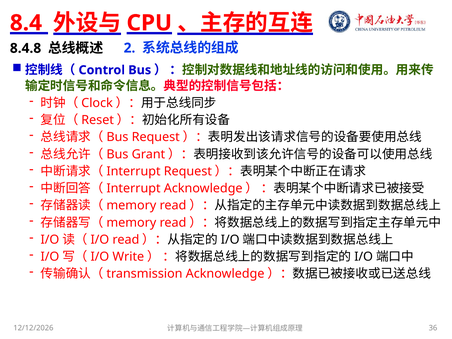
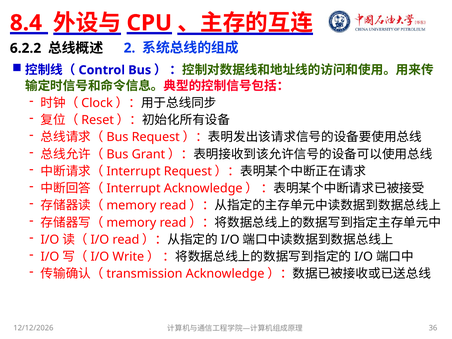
8.4.8: 8.4.8 -> 6.2.2
